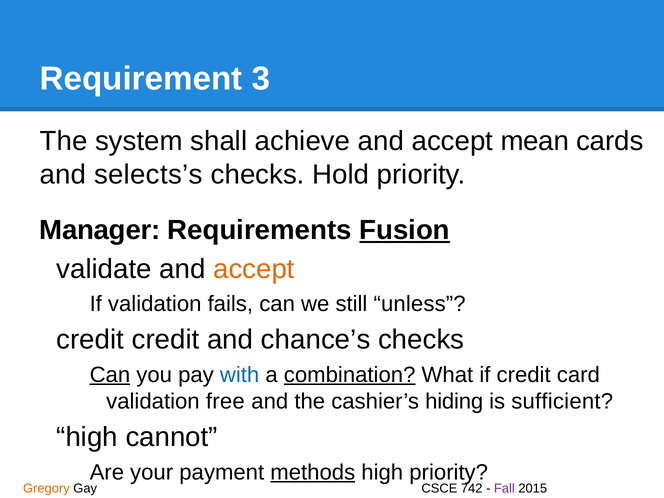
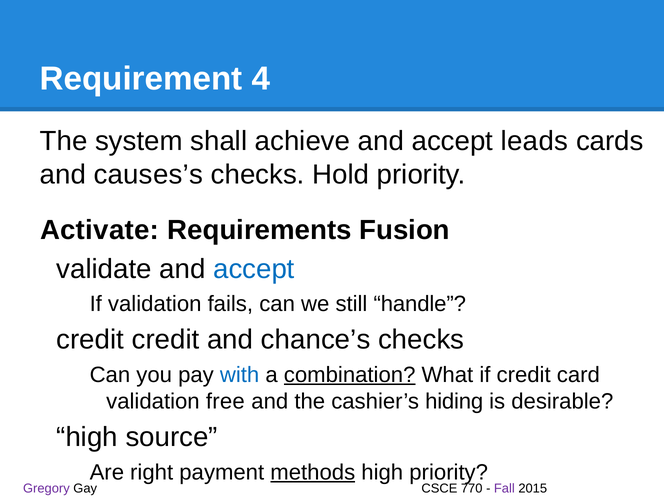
3: 3 -> 4
mean: mean -> leads
selects’s: selects’s -> causes’s
Manager: Manager -> Activate
Fusion underline: present -> none
accept at (254, 269) colour: orange -> blue
unless: unless -> handle
Can at (110, 375) underline: present -> none
sufficient: sufficient -> desirable
cannot: cannot -> source
your: your -> right
Gregory colour: orange -> purple
742: 742 -> 770
